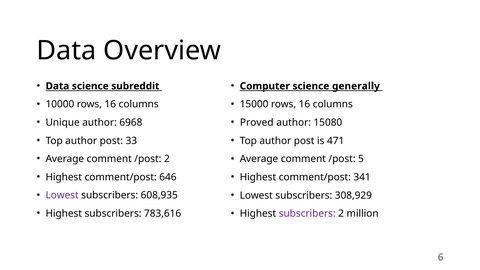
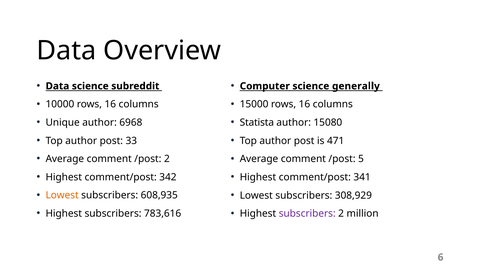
Proved: Proved -> Statista
646: 646 -> 342
Lowest at (62, 195) colour: purple -> orange
